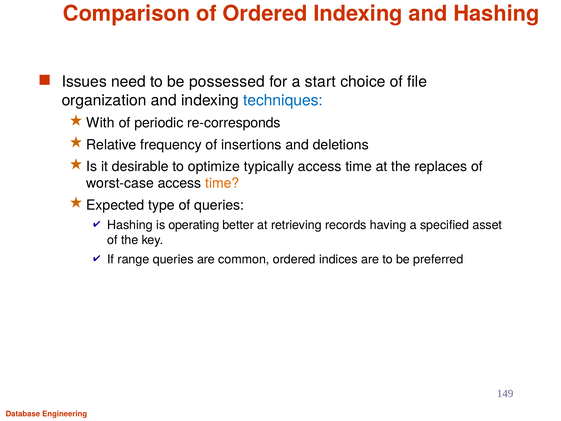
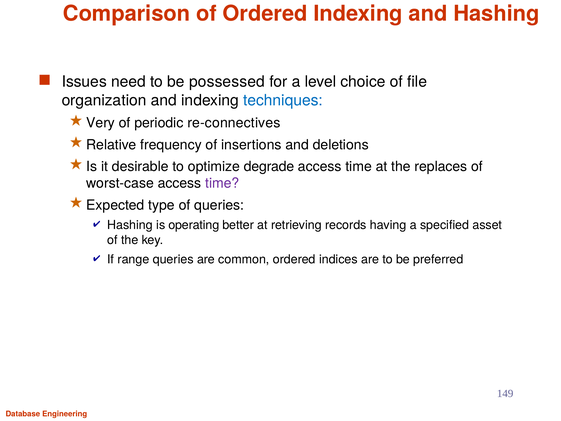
start: start -> level
With: With -> Very
re-corresponds: re-corresponds -> re-connectives
typically: typically -> degrade
time at (222, 183) colour: orange -> purple
